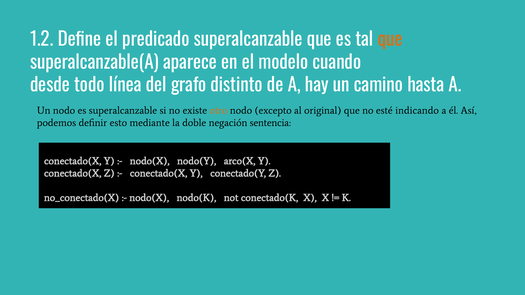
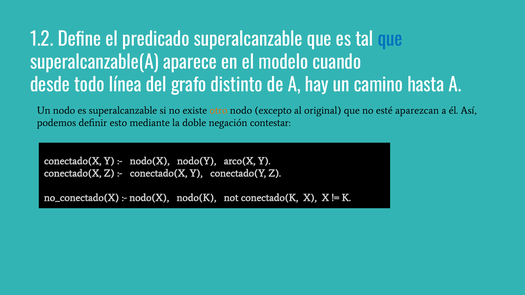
que at (390, 40) colour: orange -> blue
indicando: indicando -> aparezcan
sentencia: sentencia -> contestar
